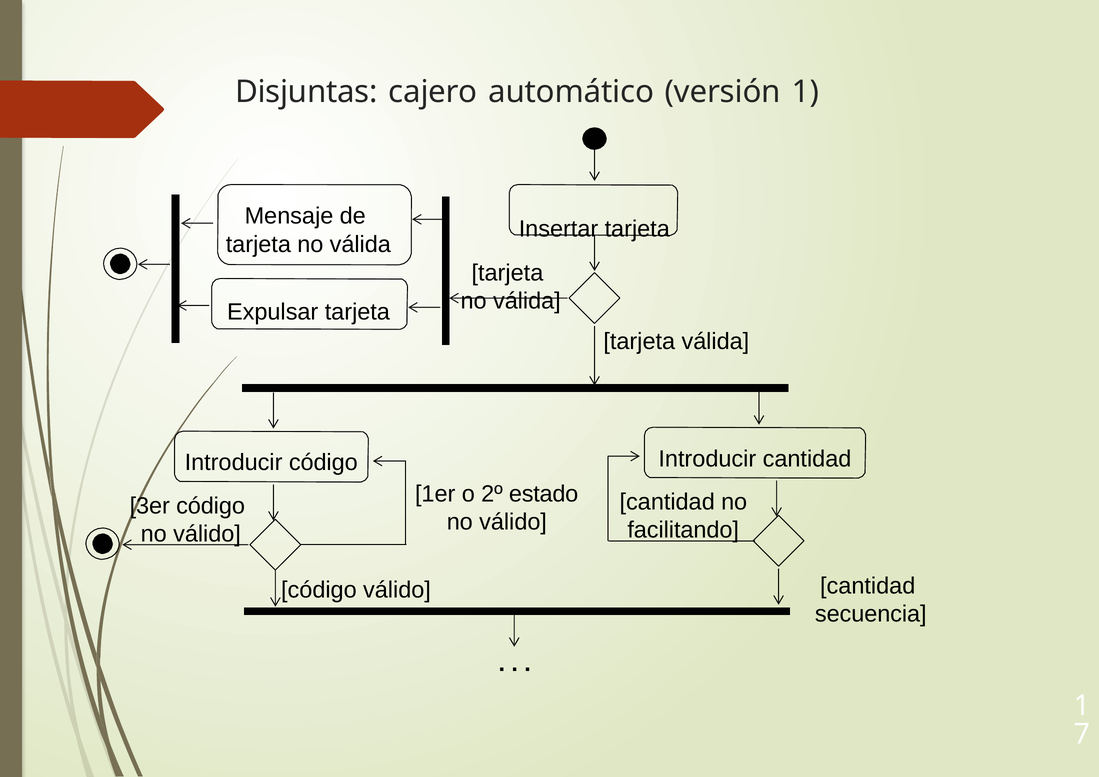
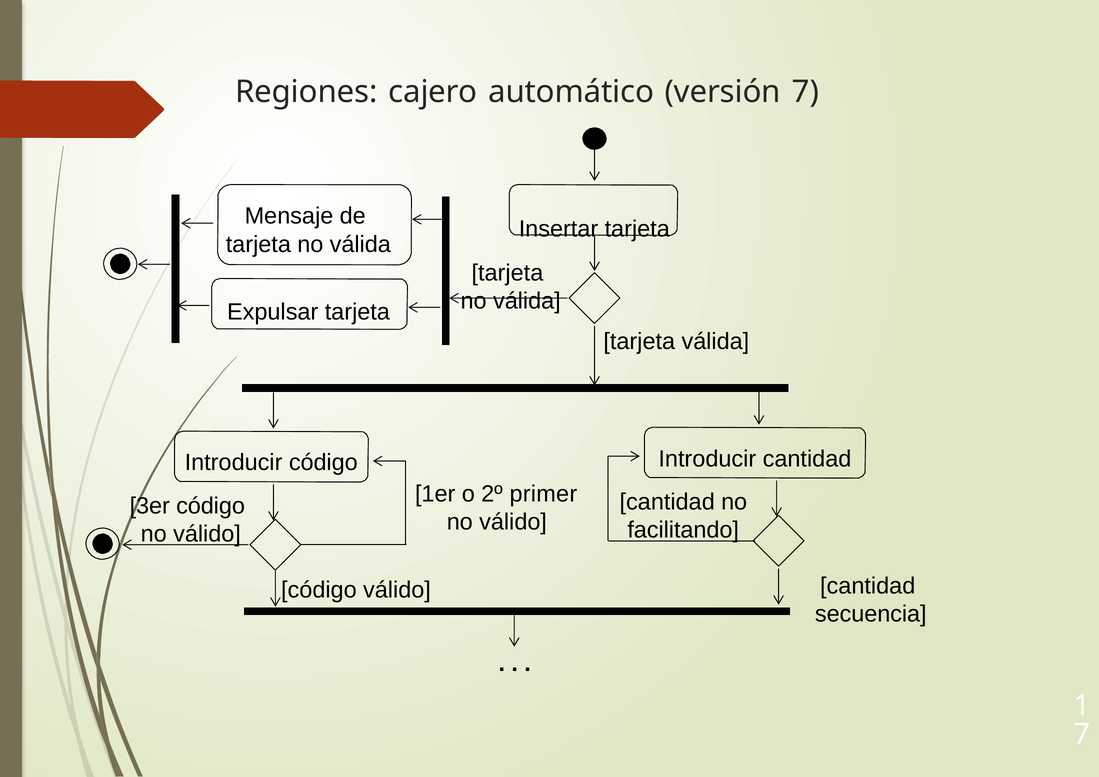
Disjuntas: Disjuntas -> Regiones
versión 1: 1 -> 7
estado: estado -> primer
